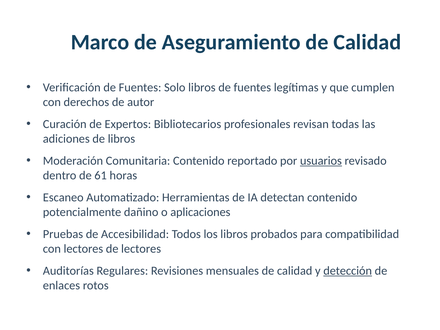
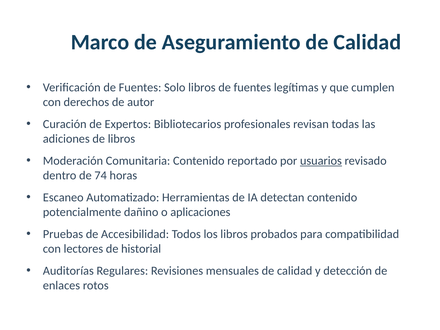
61: 61 -> 74
de lectores: lectores -> historial
detección underline: present -> none
